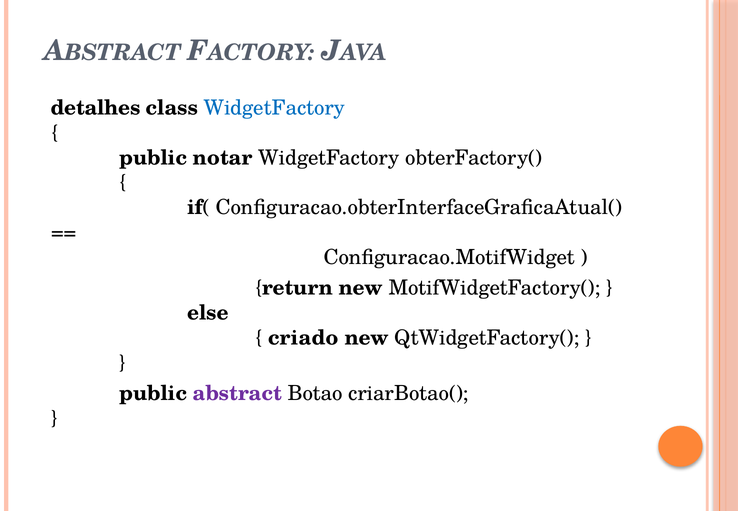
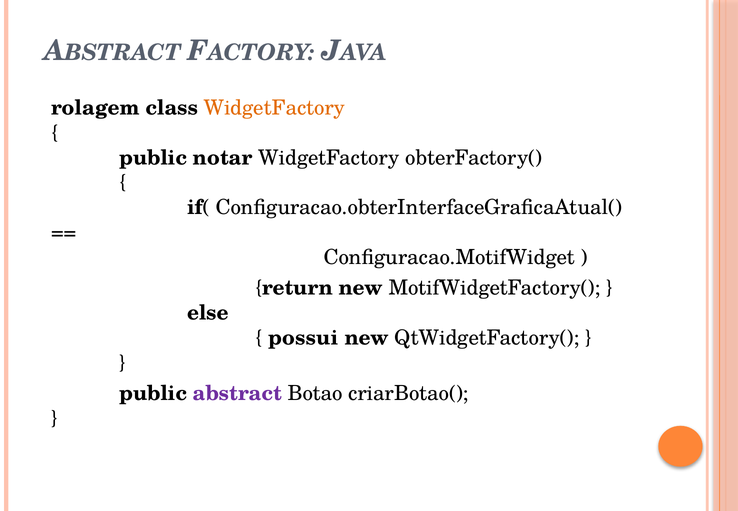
detalhes: detalhes -> rolagem
WidgetFactory at (274, 108) colour: blue -> orange
criado: criado -> possui
